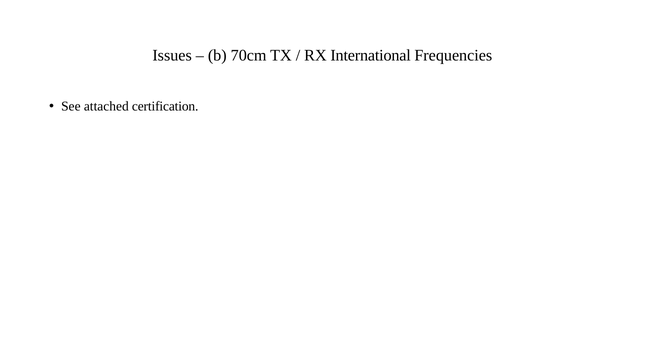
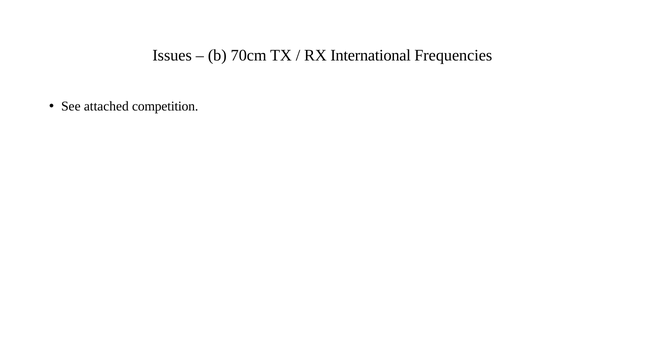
certification: certification -> competition
